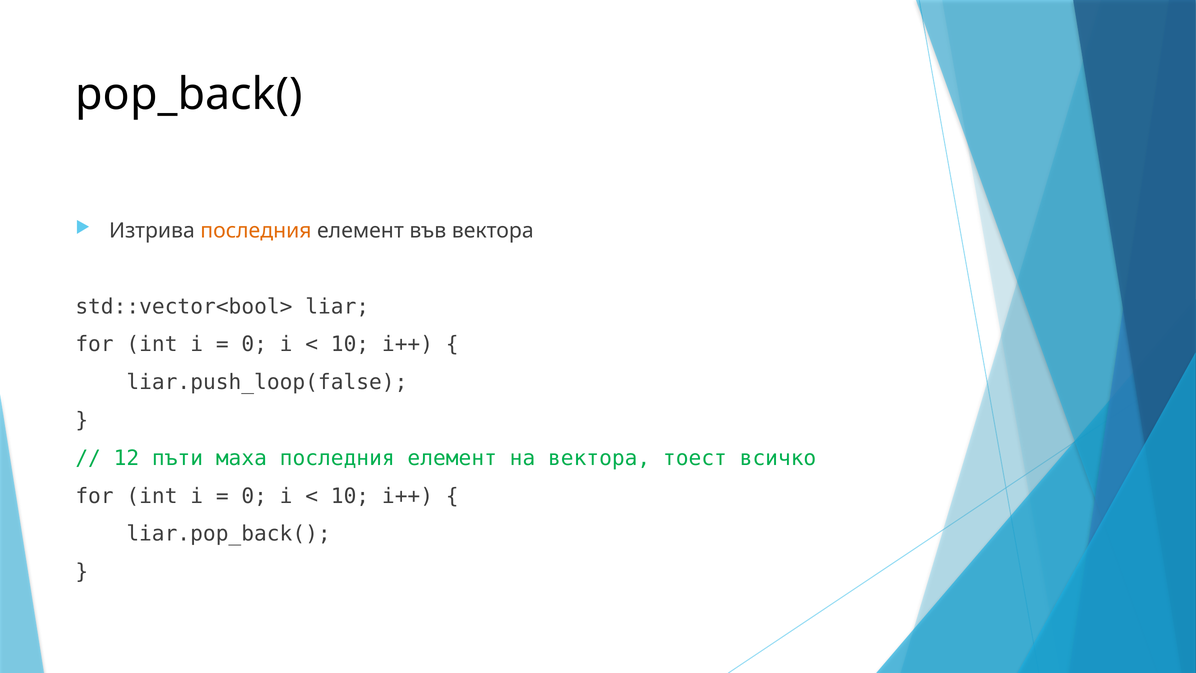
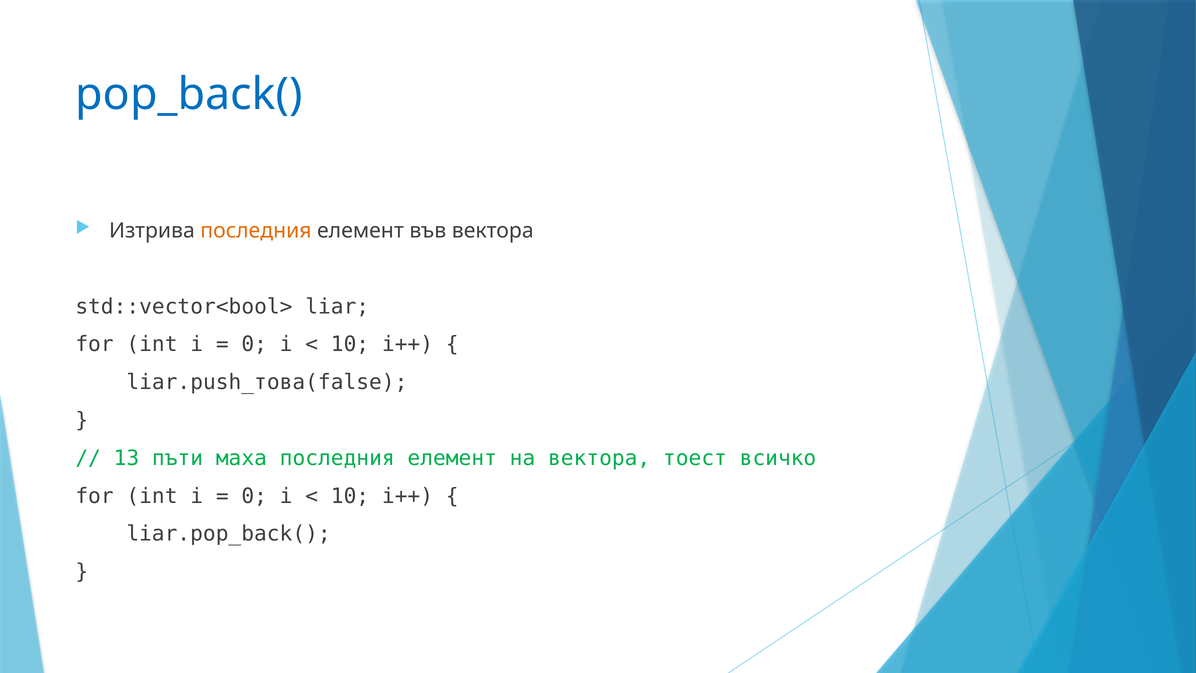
pop_back( colour: black -> blue
liar.push_loop(false: liar.push_loop(false -> liar.push_това(false
12: 12 -> 13
